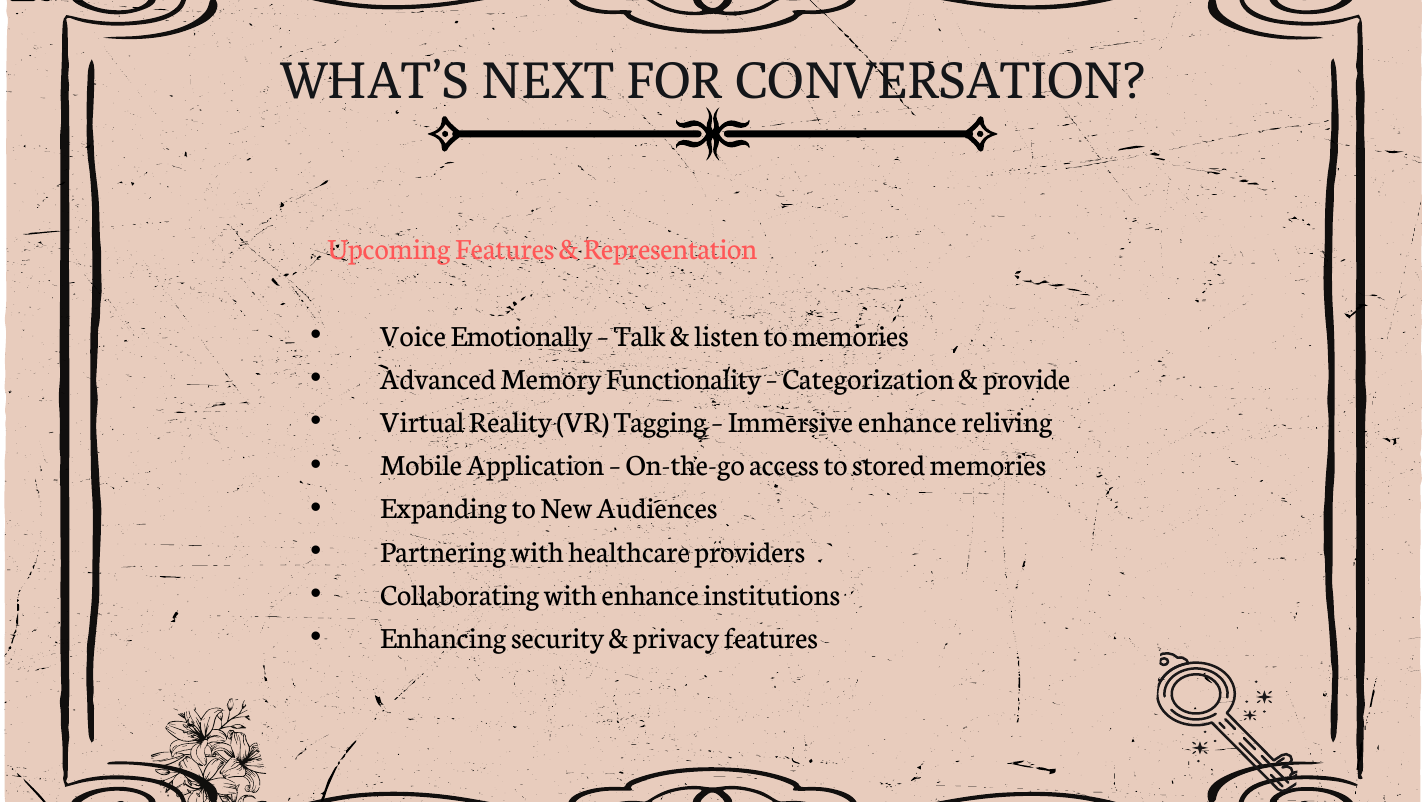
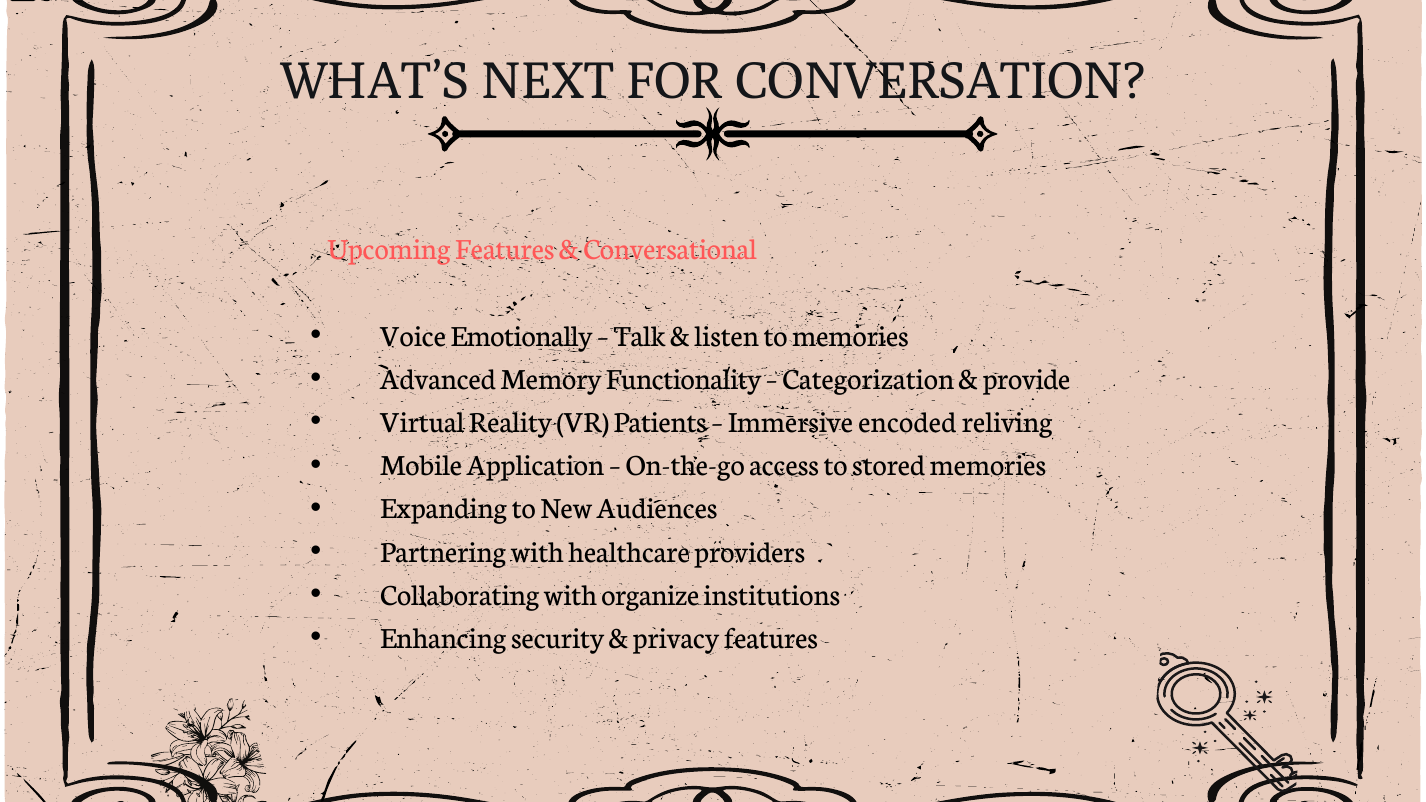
Representation: Representation -> Conversational
Tagging: Tagging -> Patients
Immersive enhance: enhance -> encoded
with enhance: enhance -> organize
